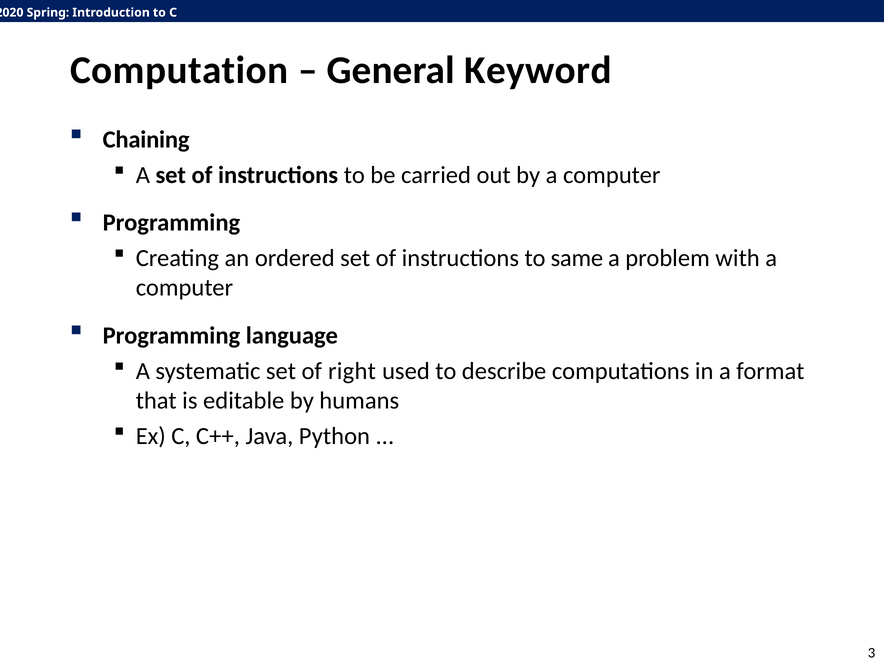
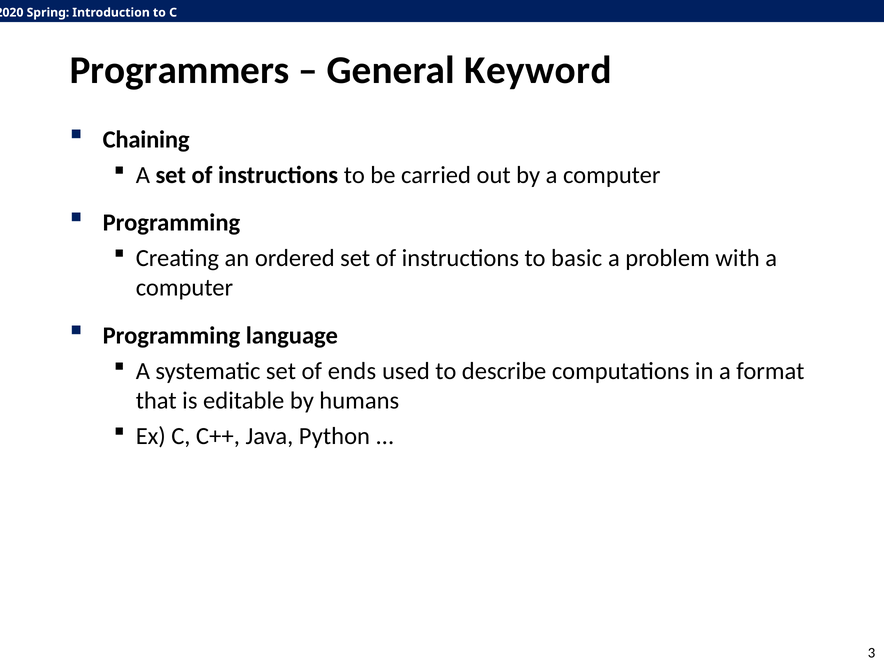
Computation: Computation -> Programmers
same: same -> basic
right: right -> ends
